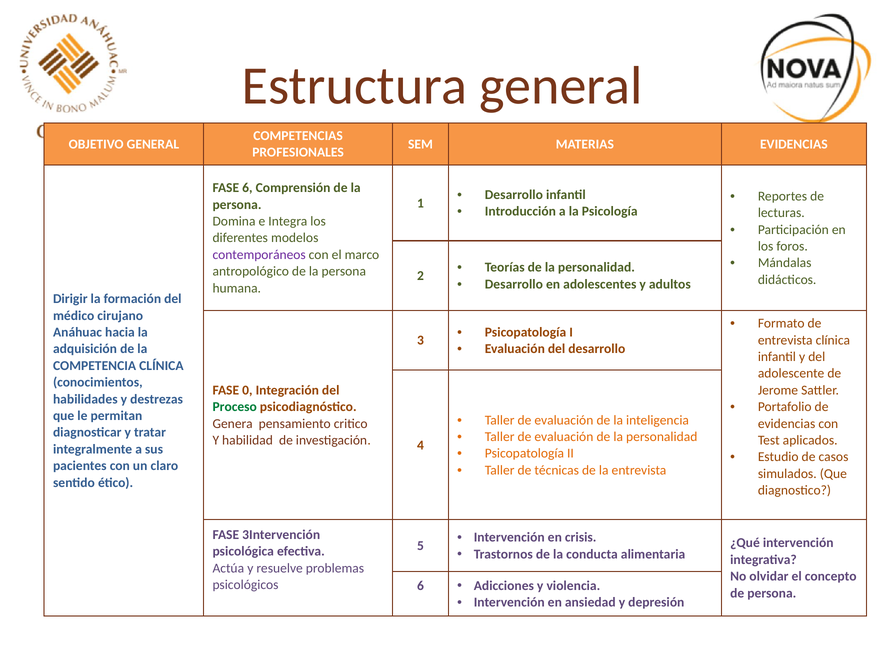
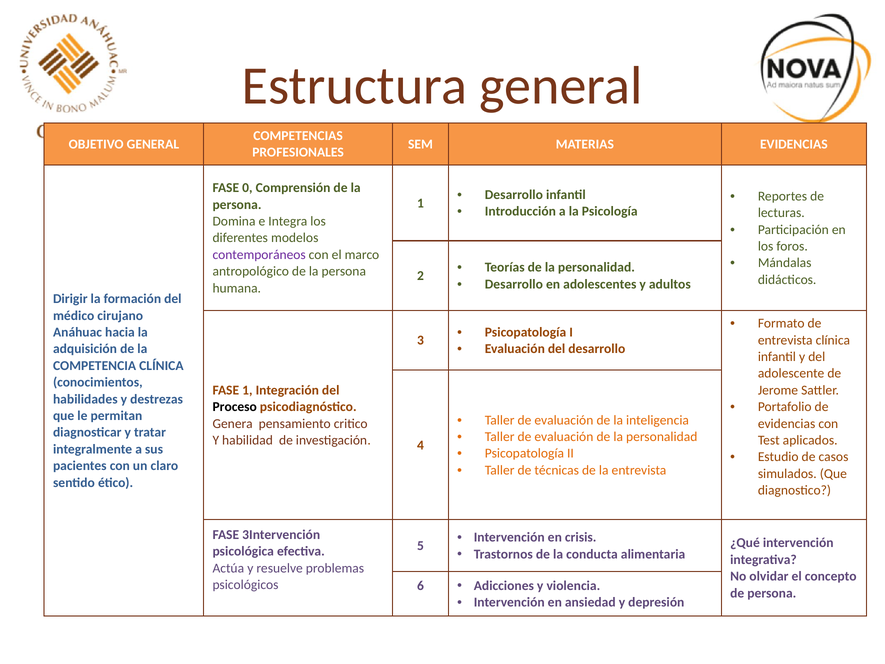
FASE 6: 6 -> 0
FASE 0: 0 -> 1
Proceso colour: green -> black
